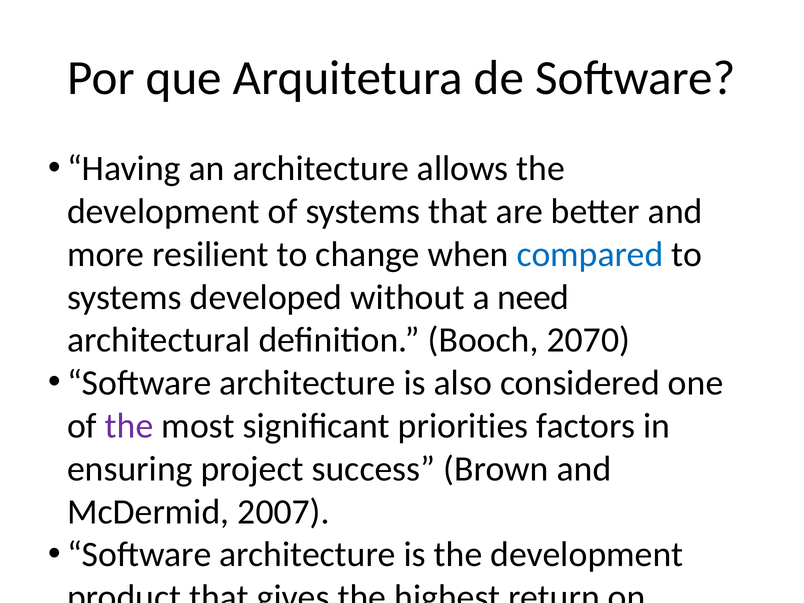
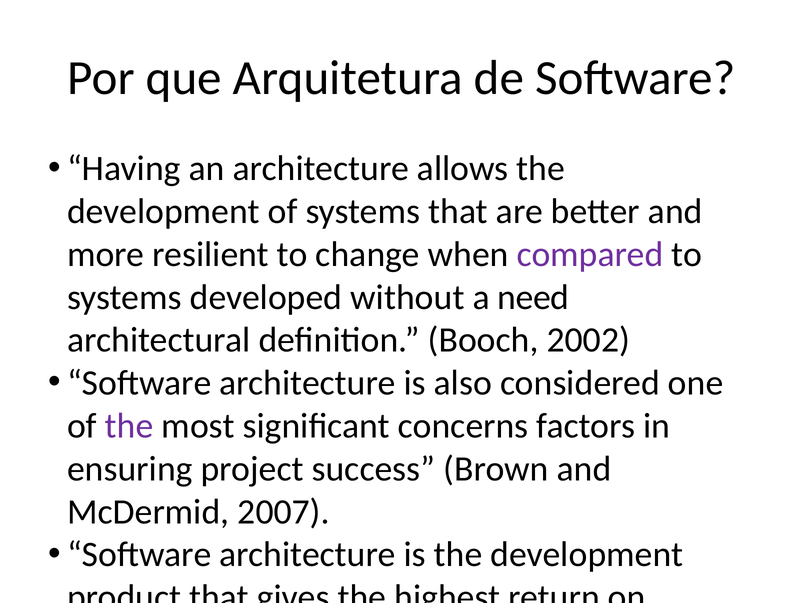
compared colour: blue -> purple
2070: 2070 -> 2002
priorities: priorities -> concerns
